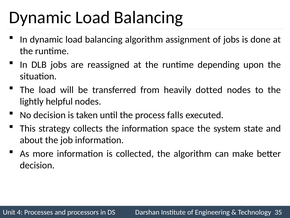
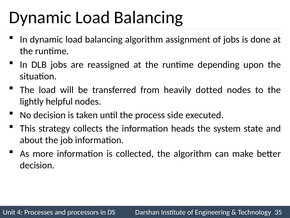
falls: falls -> side
space: space -> heads
